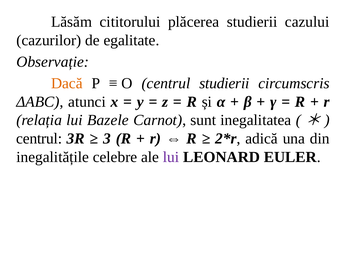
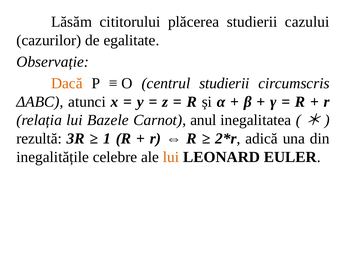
sunt: sunt -> anul
centrul at (39, 139): centrul -> rezultă
3: 3 -> 1
lui at (171, 157) colour: purple -> orange
